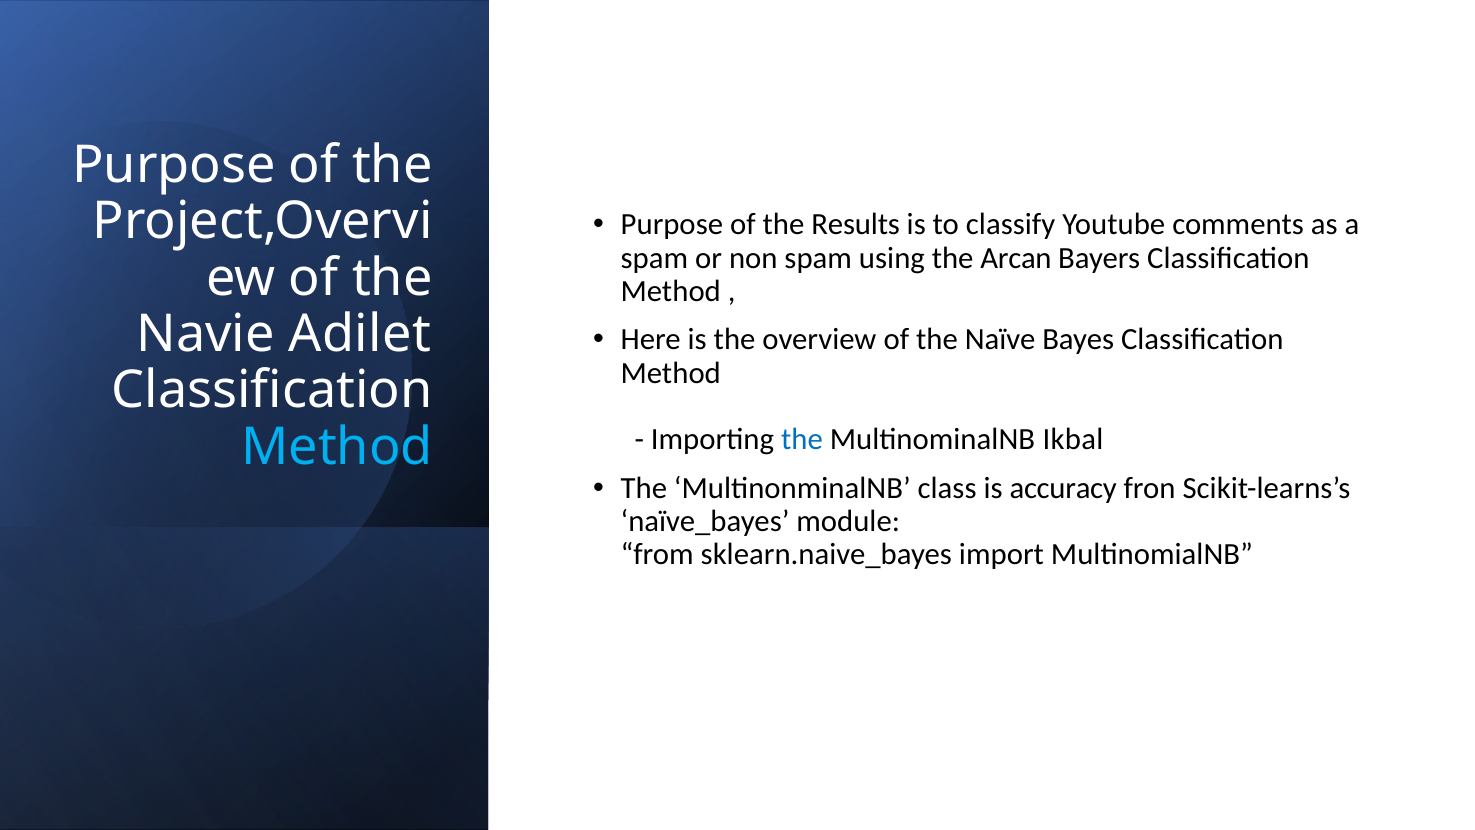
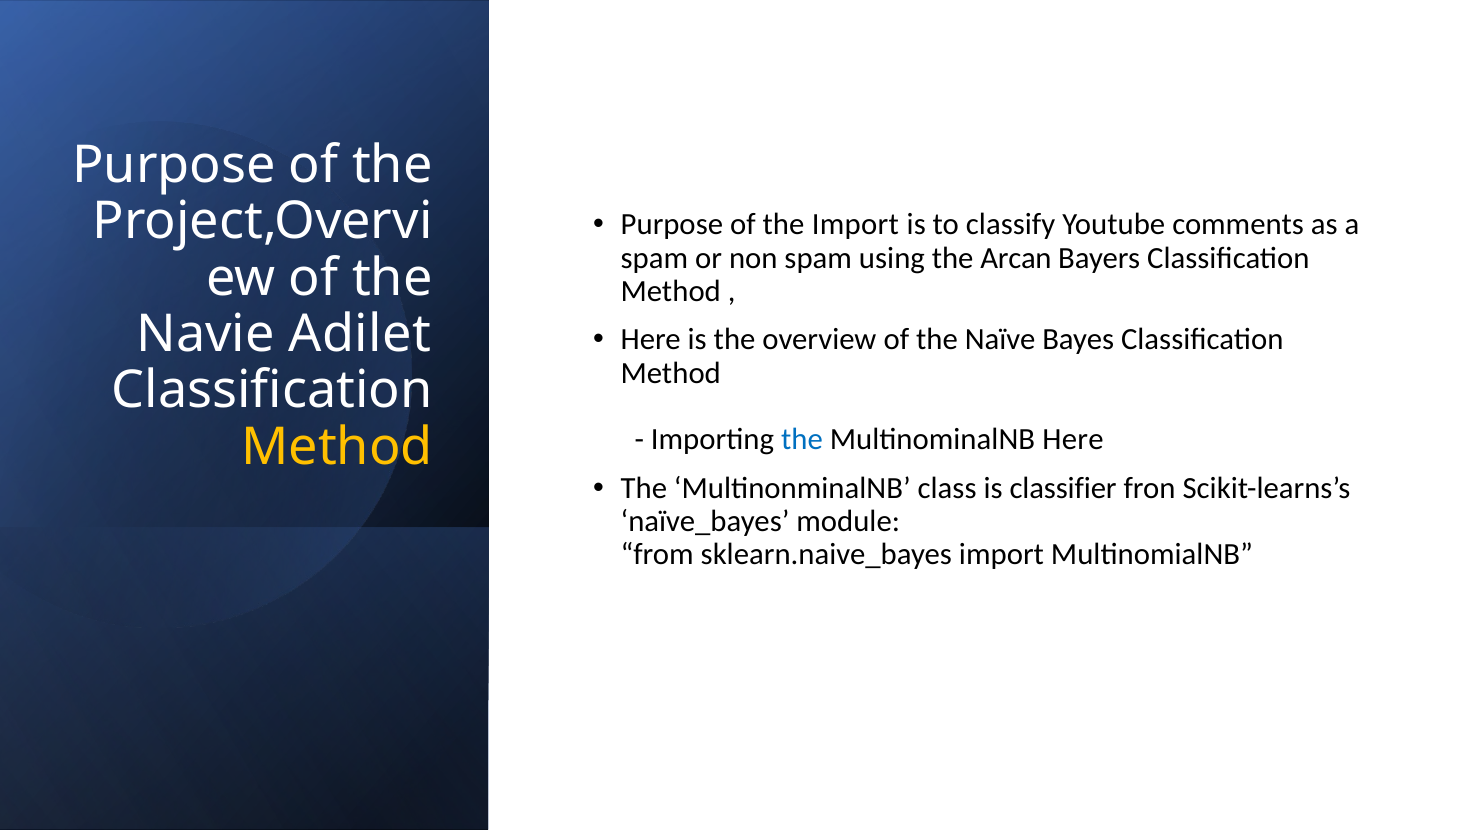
the Results: Results -> Import
MultinominalNB Ikbal: Ikbal -> Here
Method at (337, 447) colour: light blue -> yellow
accuracy: accuracy -> classifier
